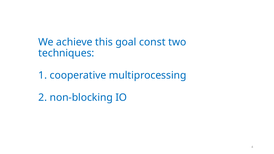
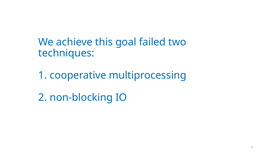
const: const -> failed
